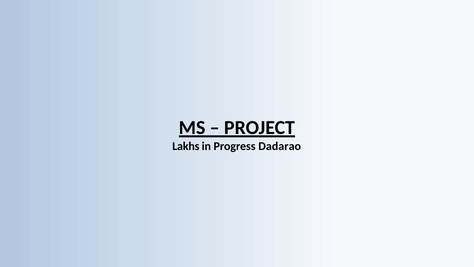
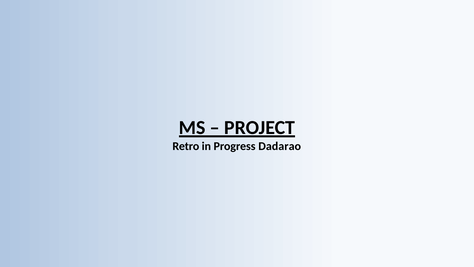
Lakhs: Lakhs -> Retro
